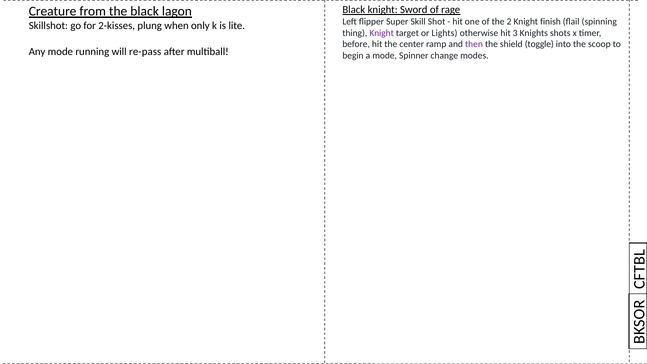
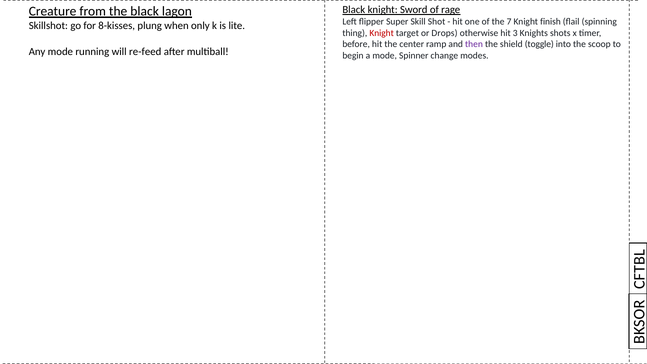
2: 2 -> 7
2-kisses: 2-kisses -> 8-kisses
Knight at (382, 33) colour: purple -> red
Lights: Lights -> Drops
re-pass: re-pass -> re-feed
